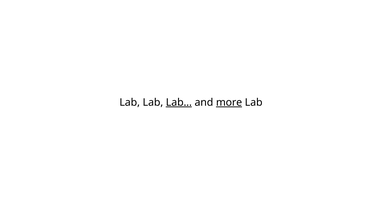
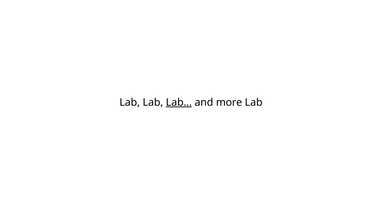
more underline: present -> none
